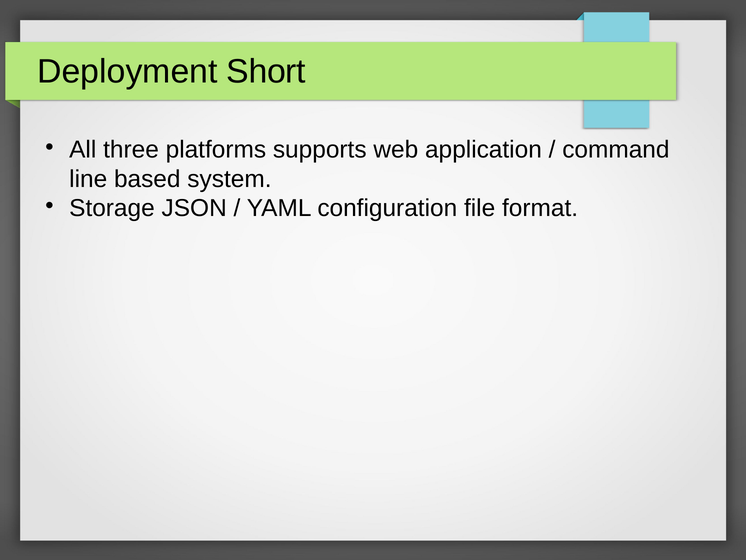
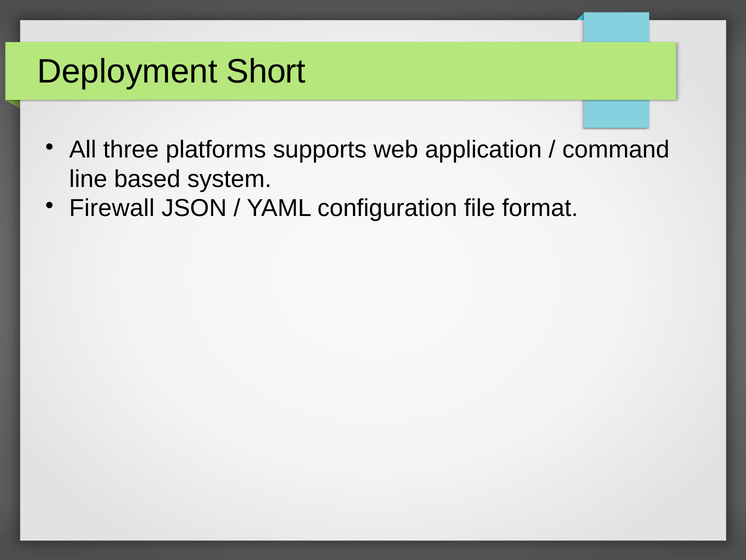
Storage: Storage -> Firewall
